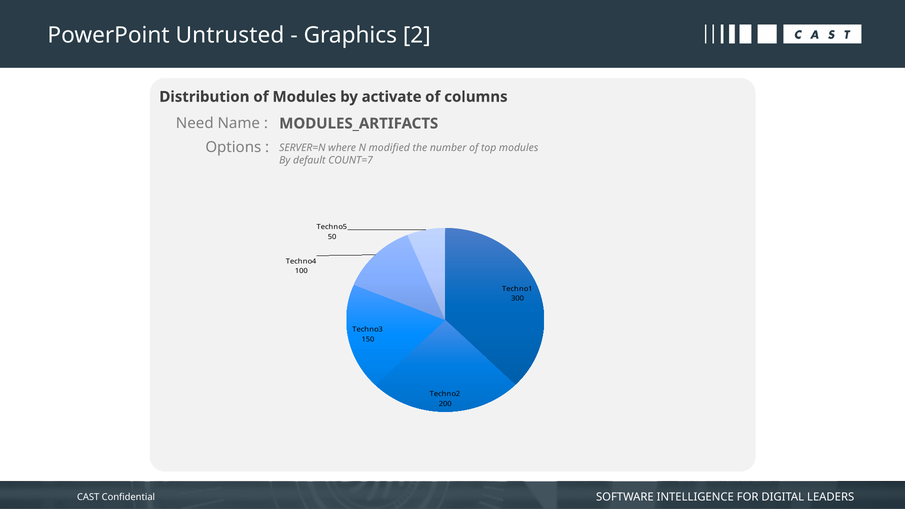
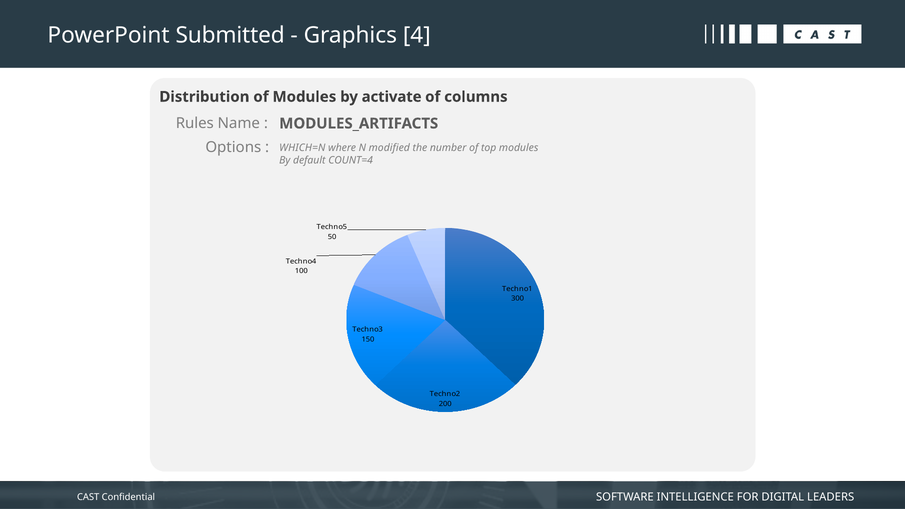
Untrusted: Untrusted -> Submitted
2: 2 -> 4
Need: Need -> Rules
SERVER=N: SERVER=N -> WHICH=N
COUNT=7: COUNT=7 -> COUNT=4
